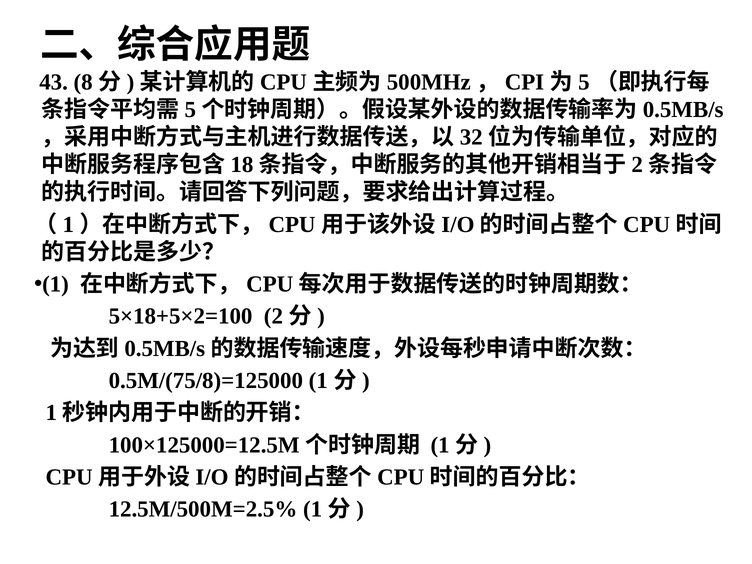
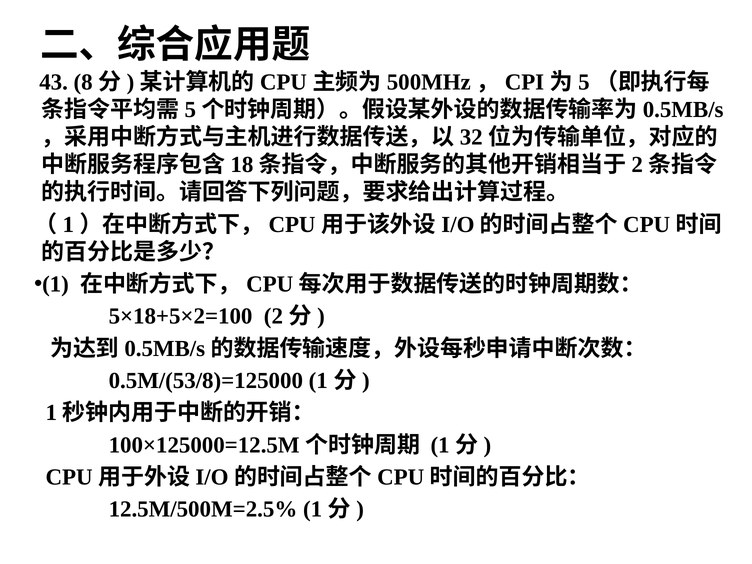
0.5M/(75/8)=125000: 0.5M/(75/8)=125000 -> 0.5M/(53/8)=125000
